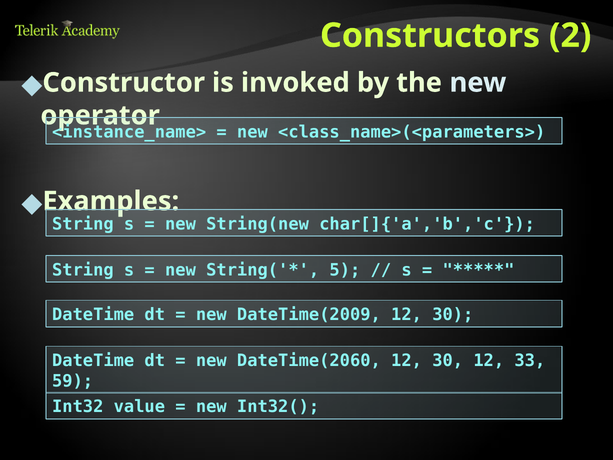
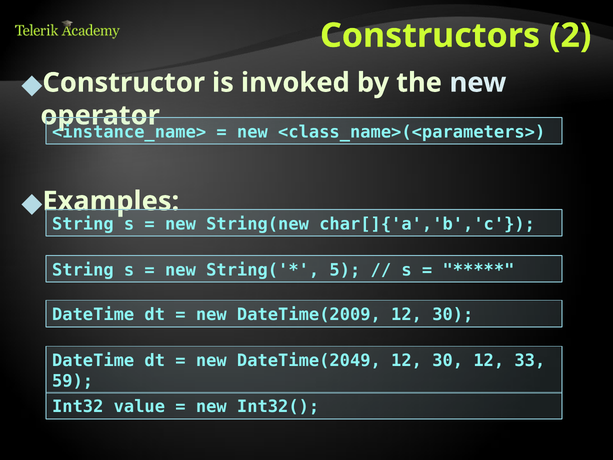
DateTime(2060: DateTime(2060 -> DateTime(2049
